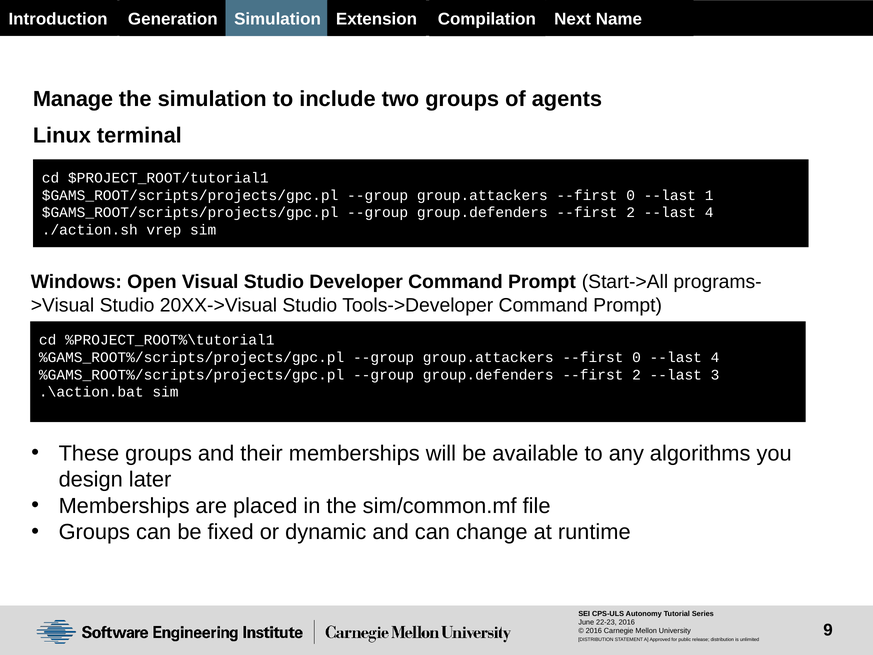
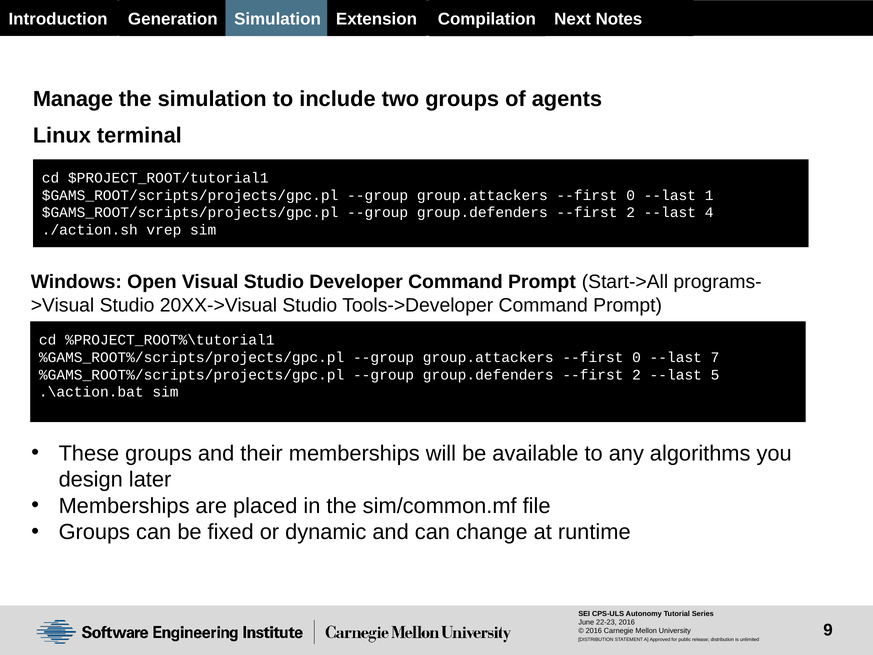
Name: Name -> Notes
0 --last 4: 4 -> 7
3: 3 -> 5
